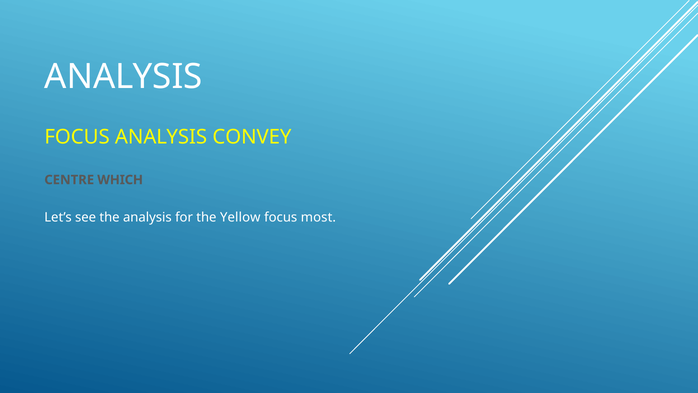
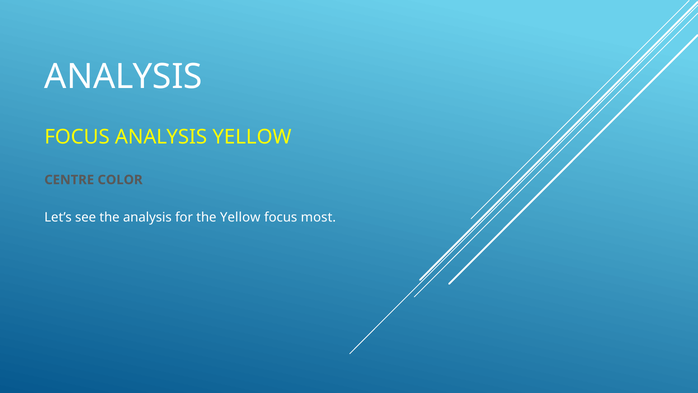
ANALYSIS CONVEY: CONVEY -> YELLOW
WHICH: WHICH -> COLOR
